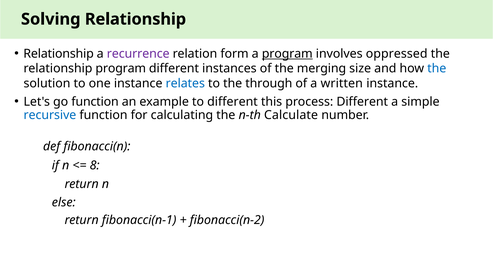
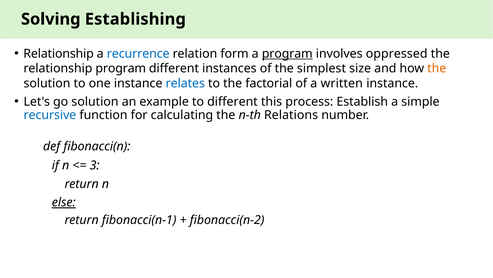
Solving Relationship: Relationship -> Establishing
recurrence colour: purple -> blue
merging: merging -> simplest
the at (437, 68) colour: blue -> orange
through: through -> factorial
go function: function -> solution
process Different: Different -> Establish
Calculate: Calculate -> Relations
8: 8 -> 3
else underline: none -> present
